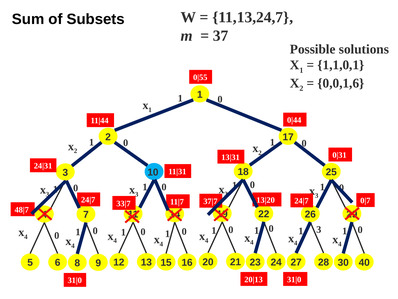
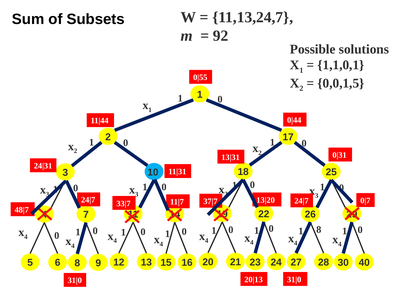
37: 37 -> 92
0,0,1,6: 0,0,1,6 -> 0,0,1,5
0 3: 3 -> 8
